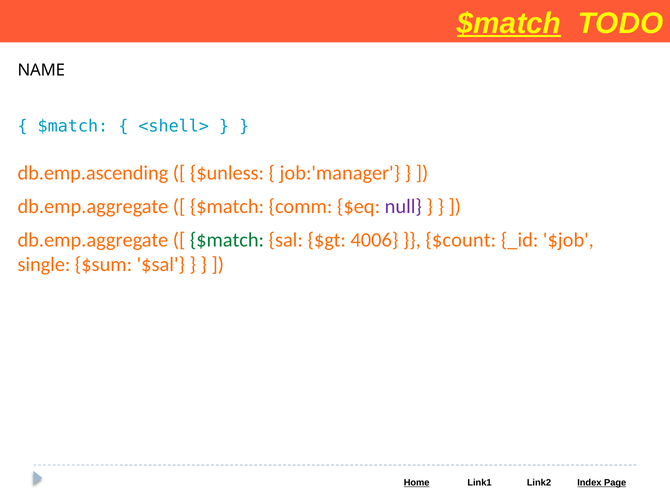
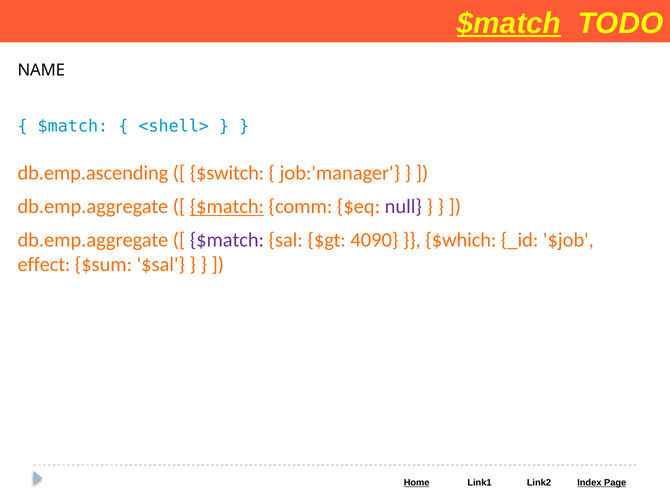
$unless: $unless -> $switch
$match at (227, 207) underline: none -> present
$match at (227, 240) colour: green -> purple
4006: 4006 -> 4090
$count: $count -> $which
single: single -> effect
